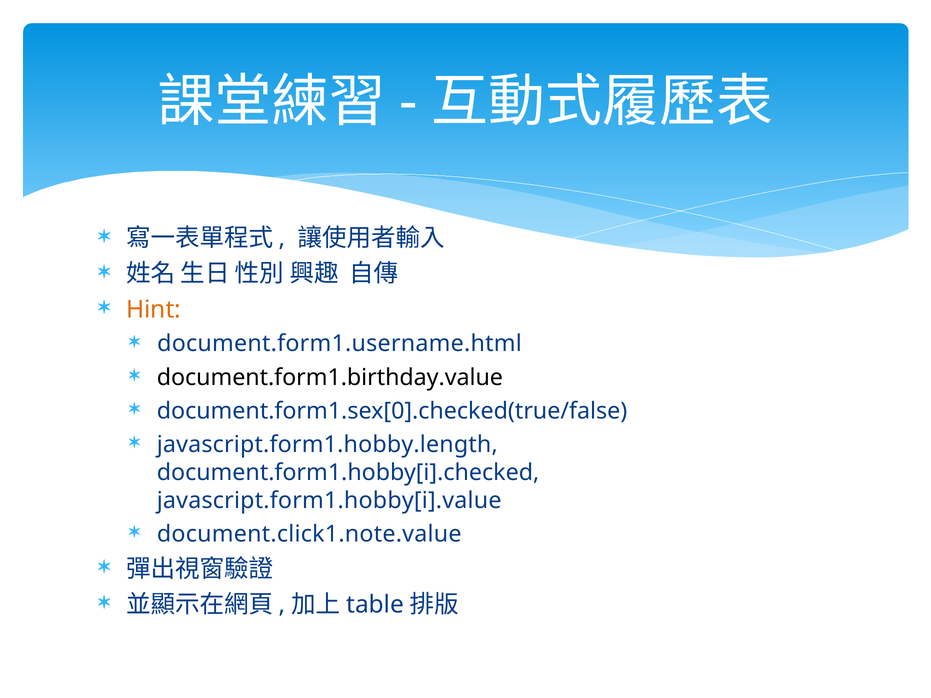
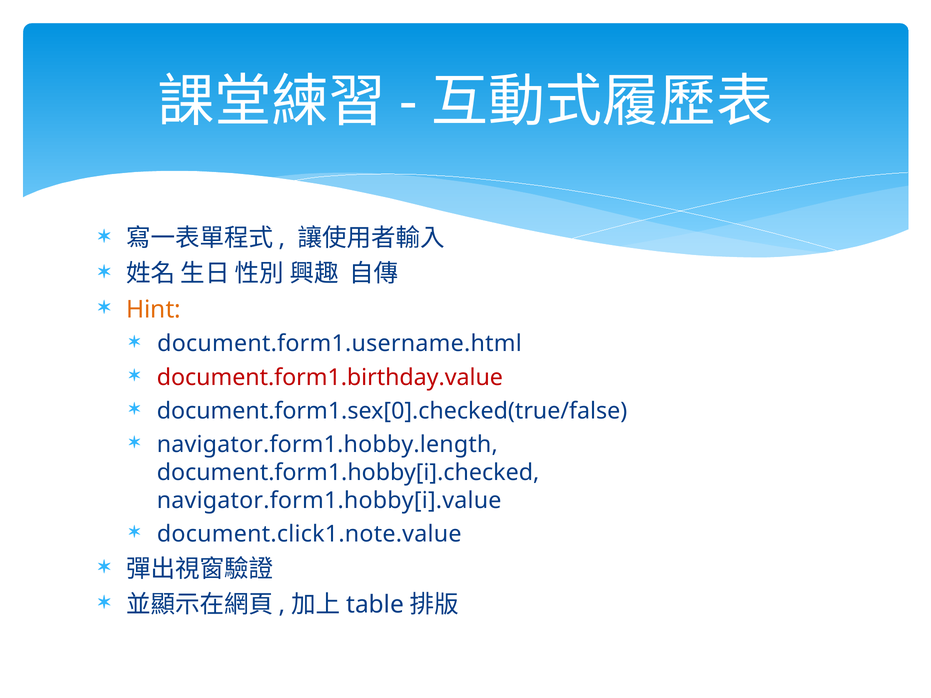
document.form1.birthday.value colour: black -> red
javascript.form1.hobby.length: javascript.form1.hobby.length -> navigator.form1.hobby.length
javascript.form1.hobby[i].value: javascript.form1.hobby[i].value -> navigator.form1.hobby[i].value
